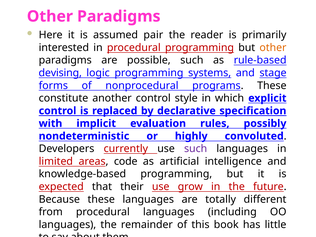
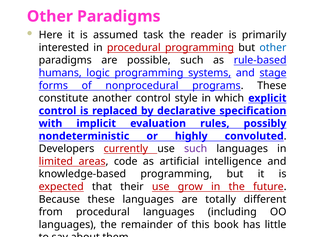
pair: pair -> task
other at (273, 48) colour: orange -> blue
devising: devising -> humans
